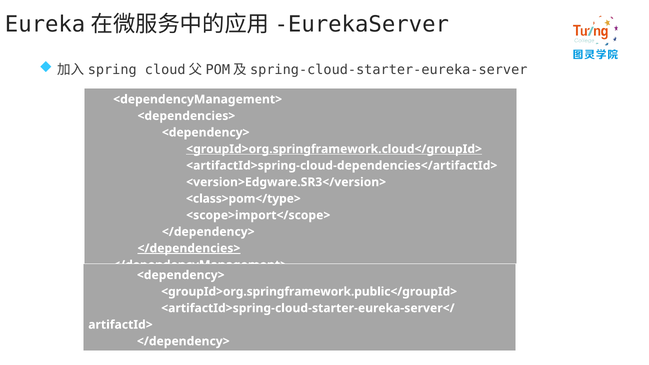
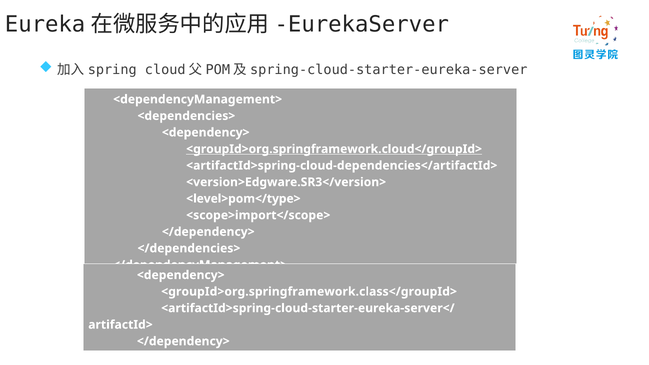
<class>pom</type>: <class>pom</type> -> <level>pom</type>
</dependencies> underline: present -> none
<groupId>org.springframework.public</groupId>: <groupId>org.springframework.public</groupId> -> <groupId>org.springframework.class</groupId>
